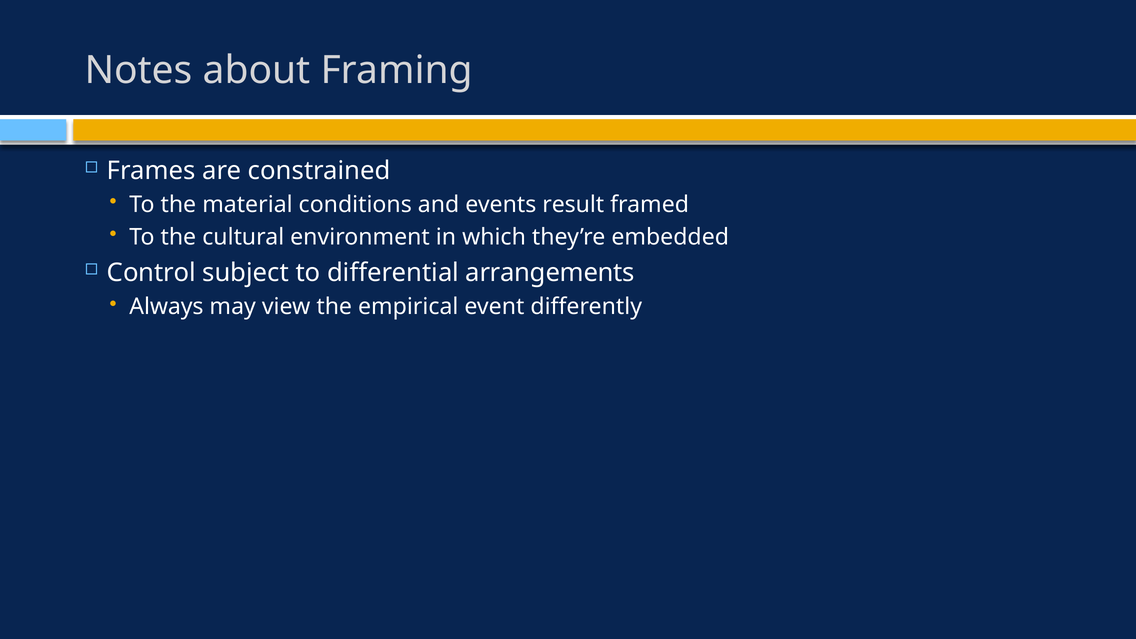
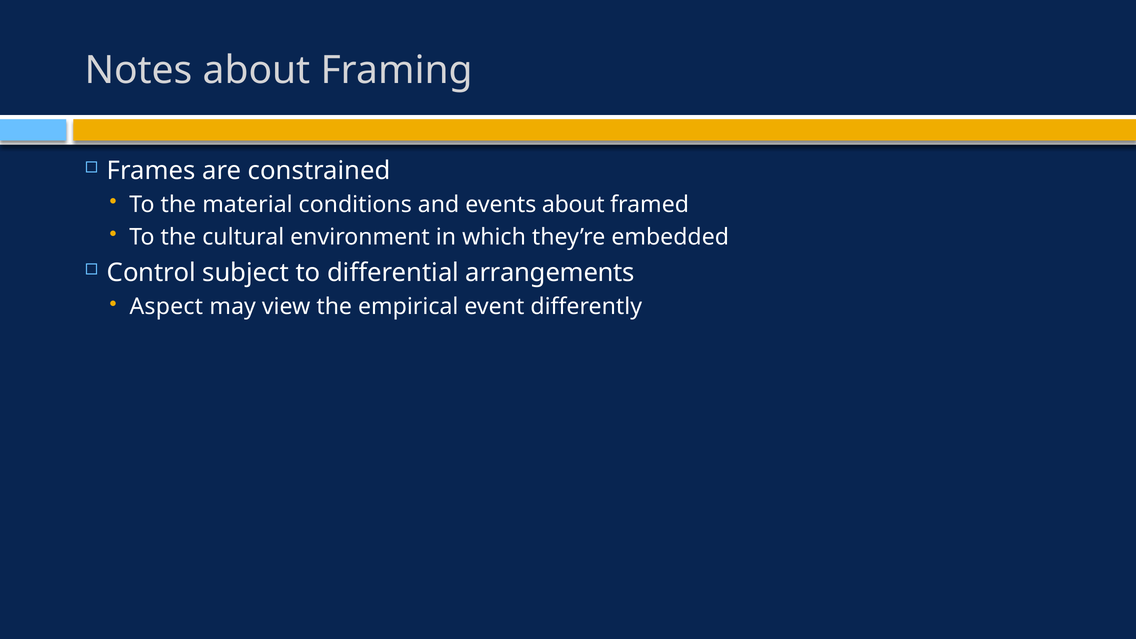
events result: result -> about
Always: Always -> Aspect
